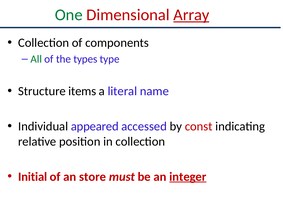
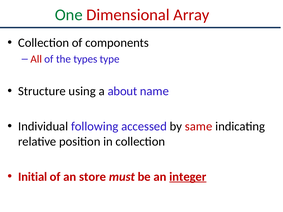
Array underline: present -> none
All colour: green -> red
items: items -> using
literal: literal -> about
appeared: appeared -> following
const: const -> same
